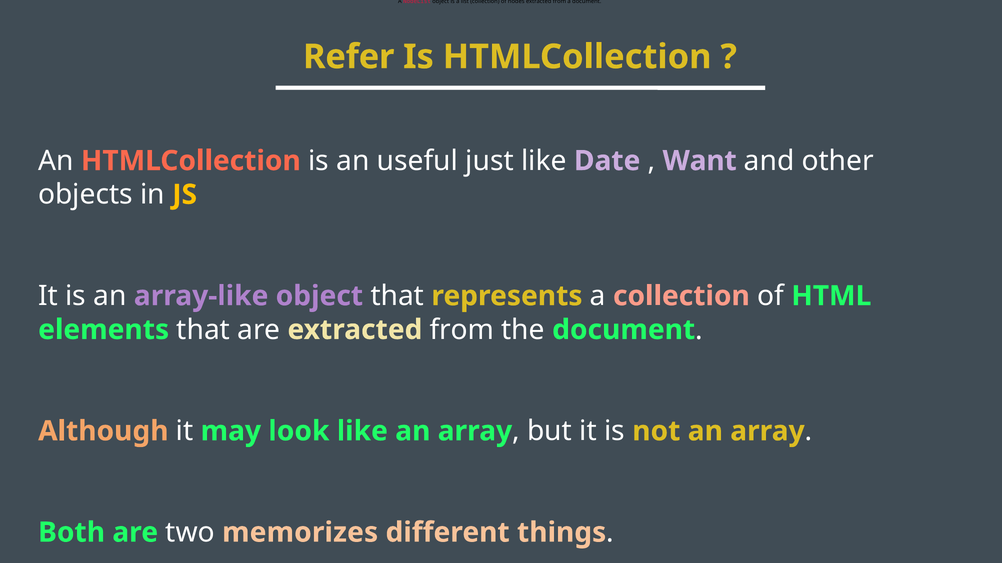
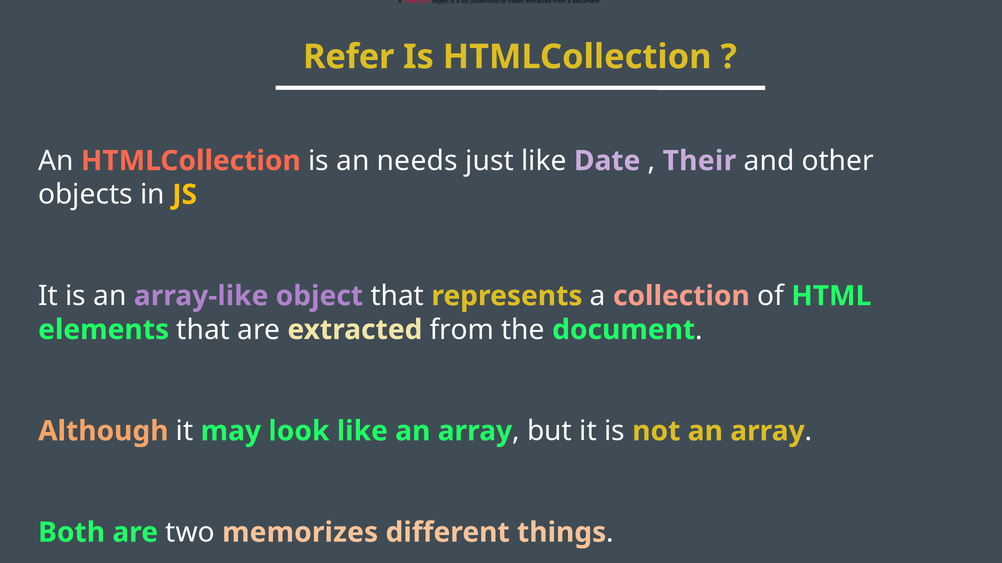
useful: useful -> needs
Want: Want -> Their
